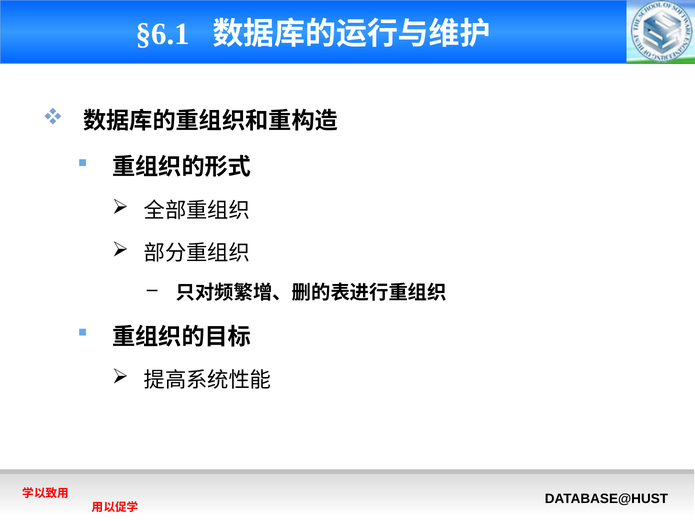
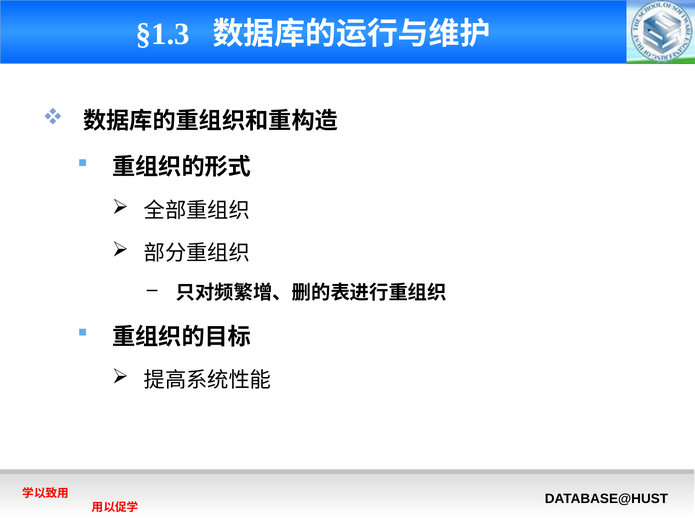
§6.1: §6.1 -> §1.3
